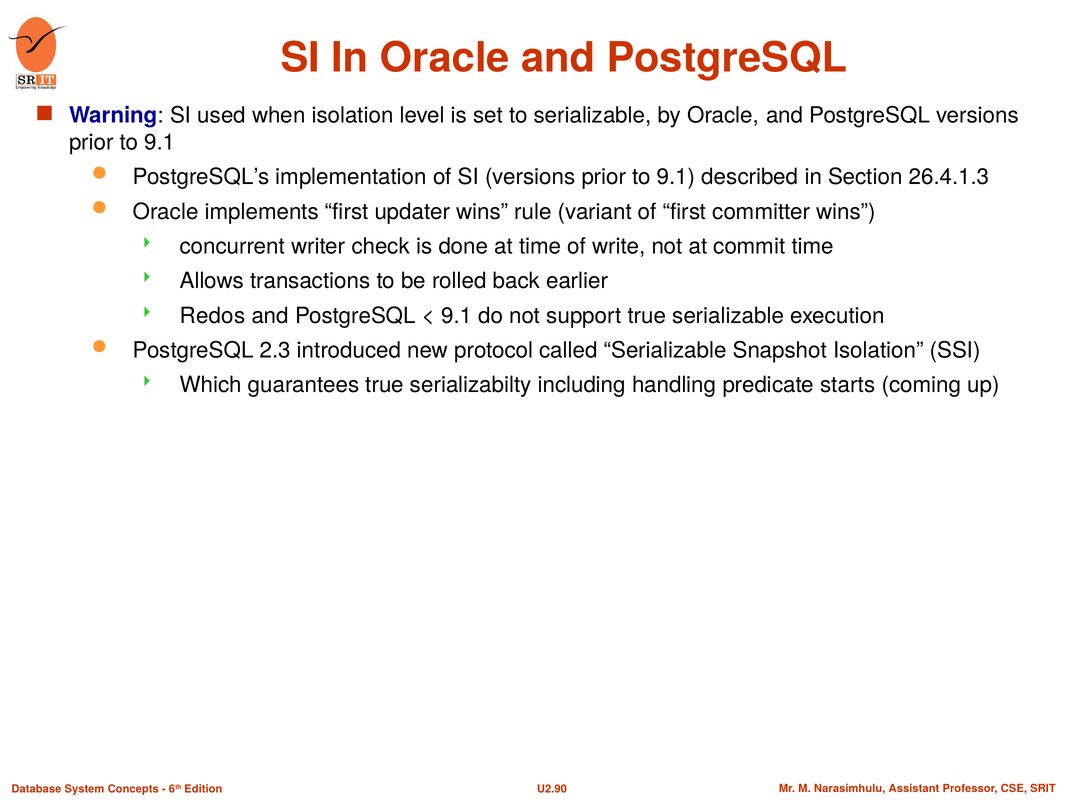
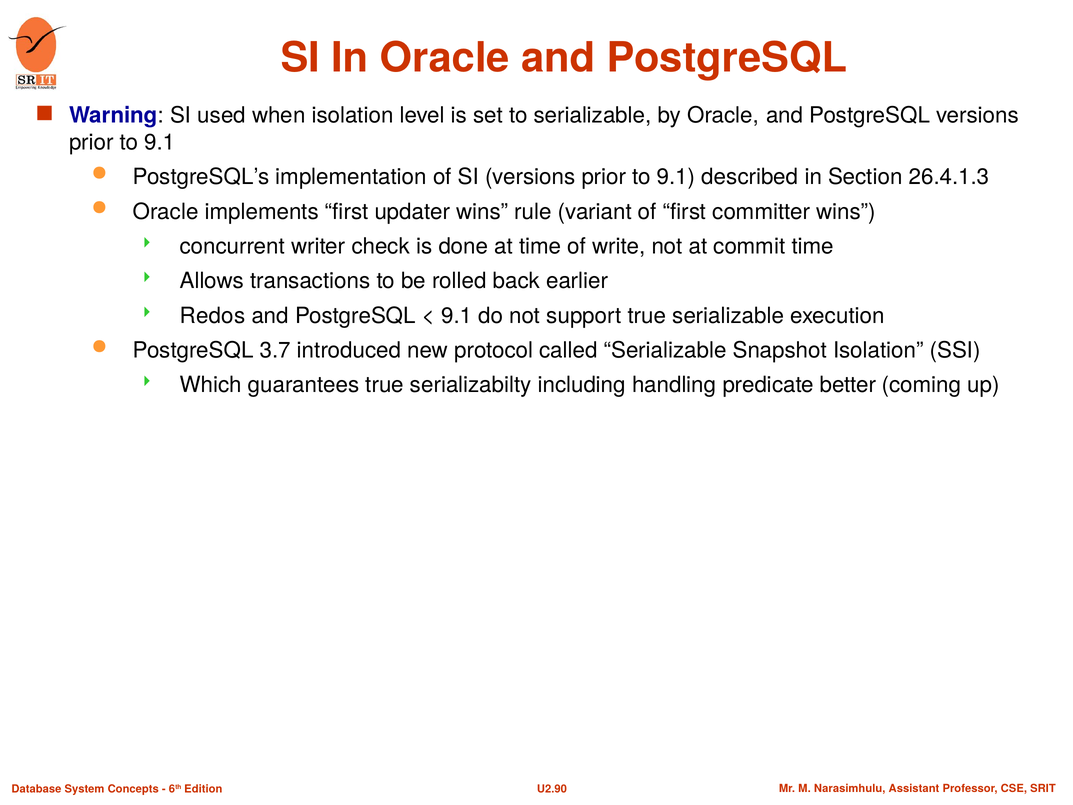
2.3: 2.3 -> 3.7
starts: starts -> better
